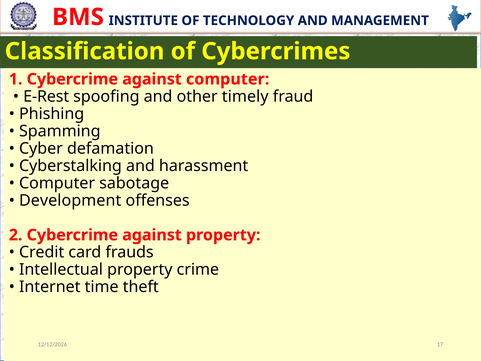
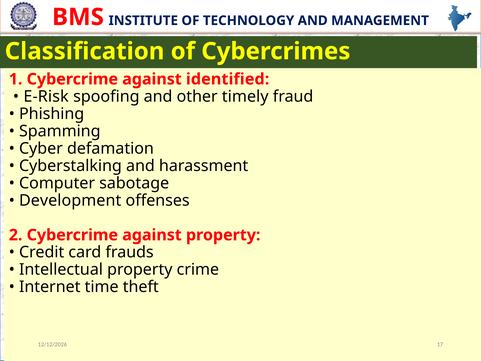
against computer: computer -> identified
E-Rest: E-Rest -> E-Risk
